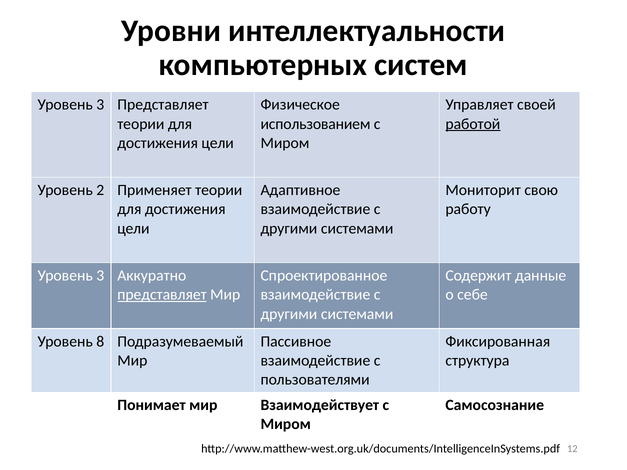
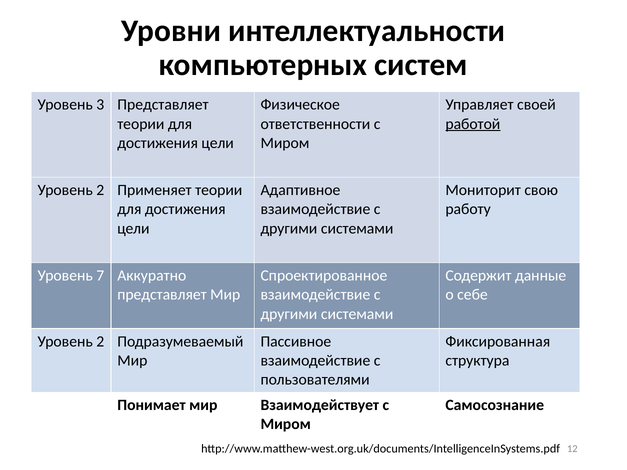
использованием: использованием -> ответственности
3 at (100, 276): 3 -> 7
представляет at (162, 295) underline: present -> none
8 at (100, 342): 8 -> 2
